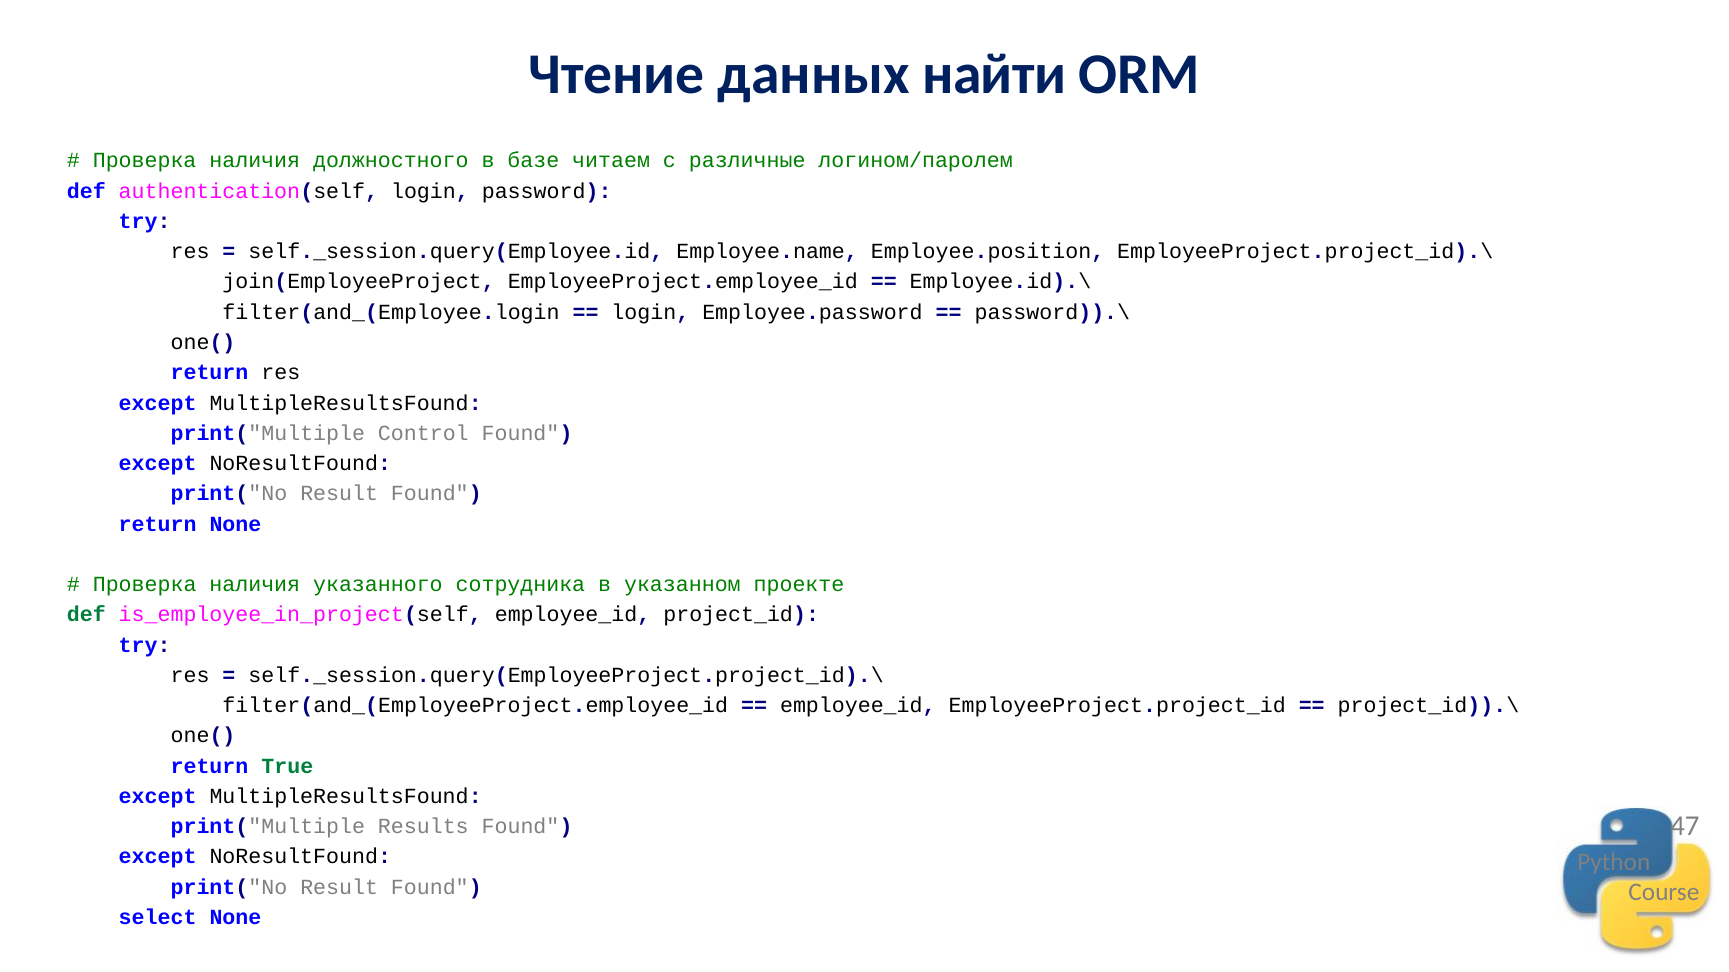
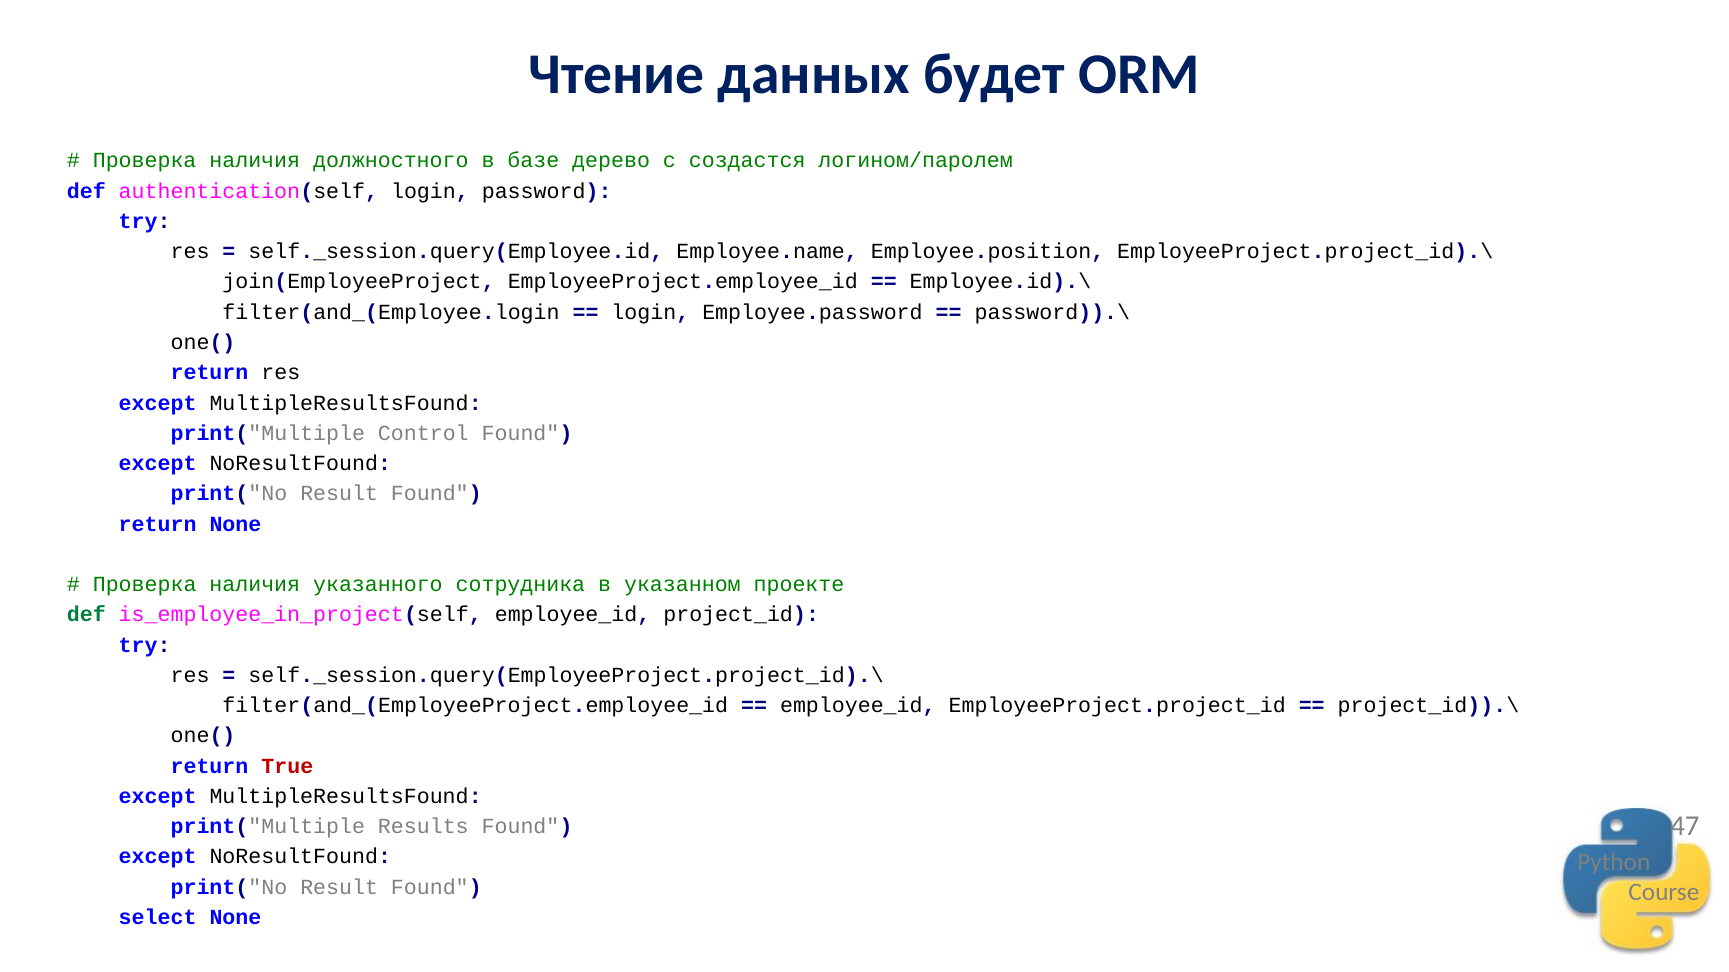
найти: найти -> будет
читаем: читаем -> дерево
различные: различные -> создастся
True colour: green -> red
